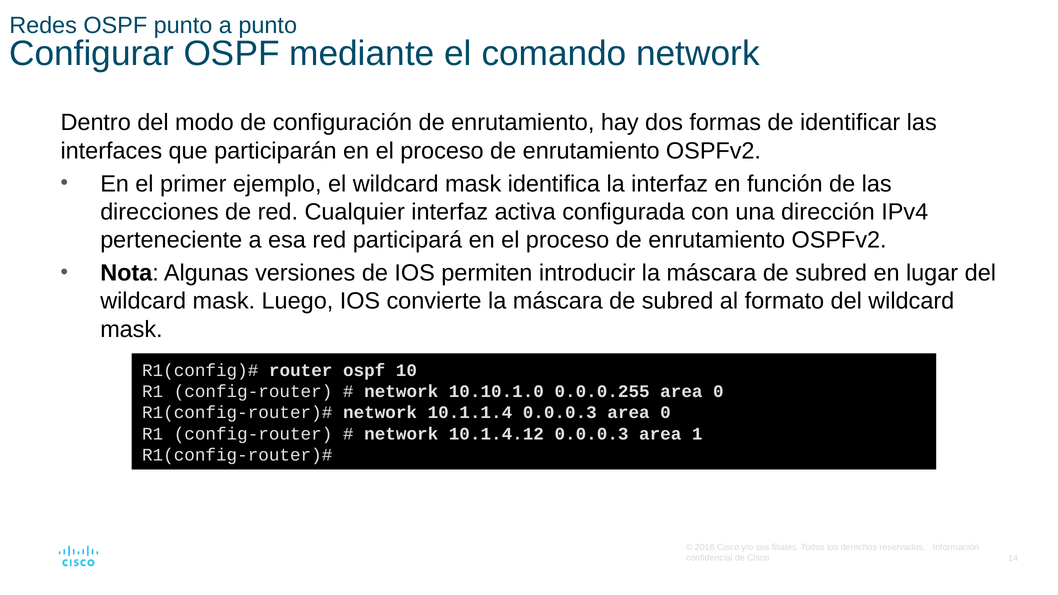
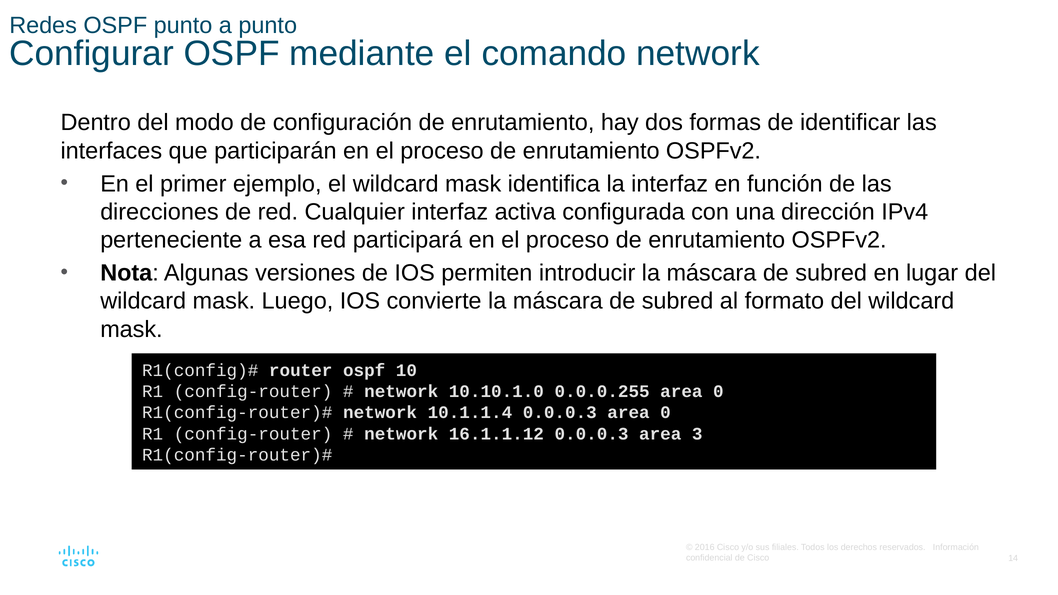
10.1.4.12: 10.1.4.12 -> 16.1.1.12
1: 1 -> 3
